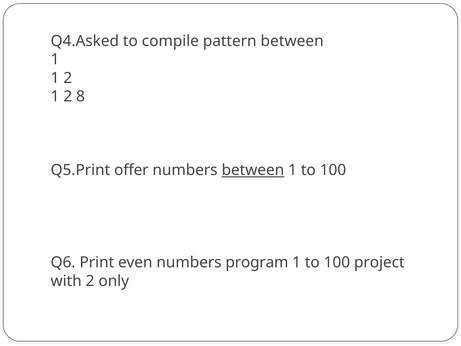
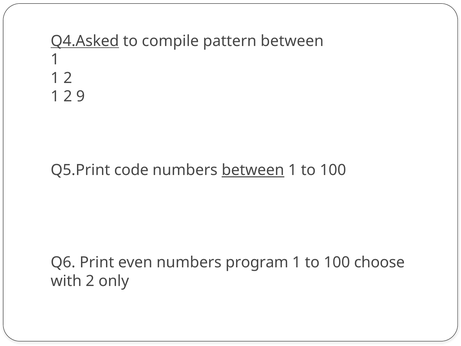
Q4.Asked underline: none -> present
8: 8 -> 9
offer: offer -> code
project: project -> choose
